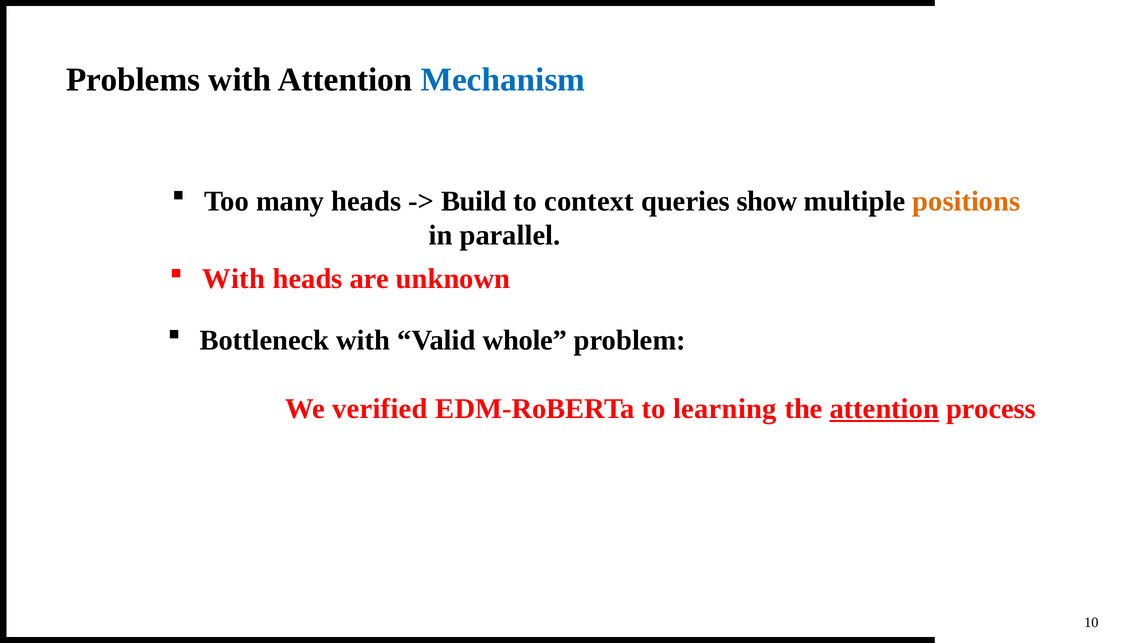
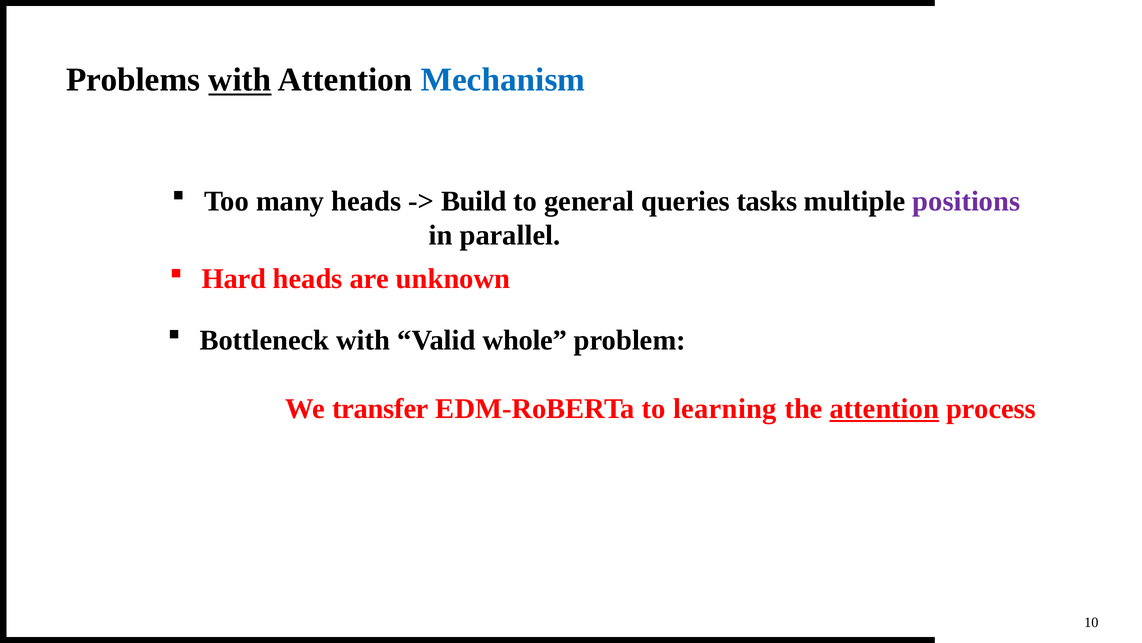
with at (240, 80) underline: none -> present
context: context -> general
show: show -> tasks
positions colour: orange -> purple
With at (234, 279): With -> Hard
verified: verified -> transfer
